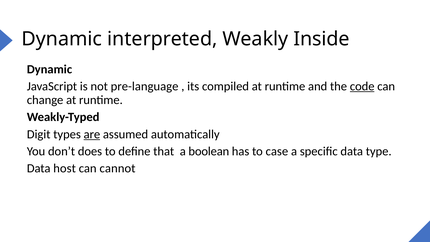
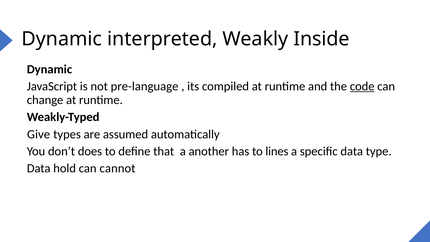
Digit: Digit -> Give
are underline: present -> none
boolean: boolean -> another
case: case -> lines
host: host -> hold
